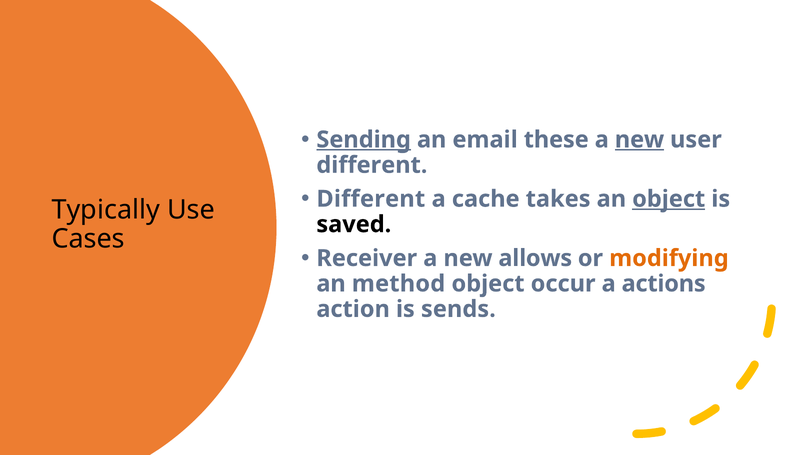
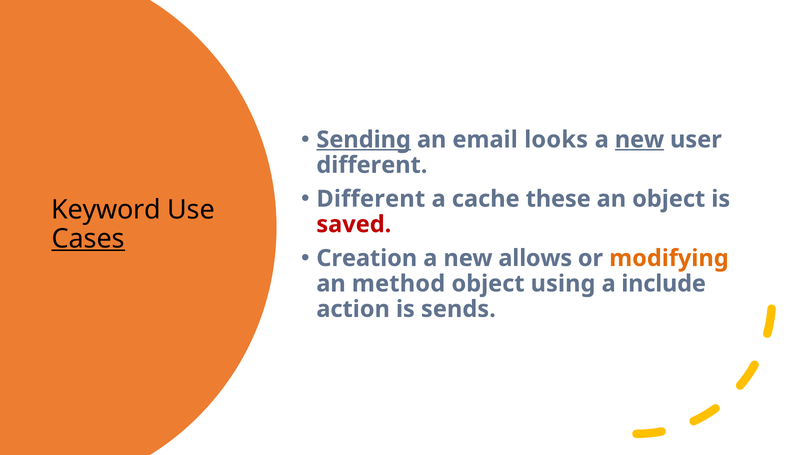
these: these -> looks
takes: takes -> these
object at (669, 199) underline: present -> none
Typically: Typically -> Keyword
saved colour: black -> red
Cases underline: none -> present
Receiver: Receiver -> Creation
occur: occur -> using
actions: actions -> include
